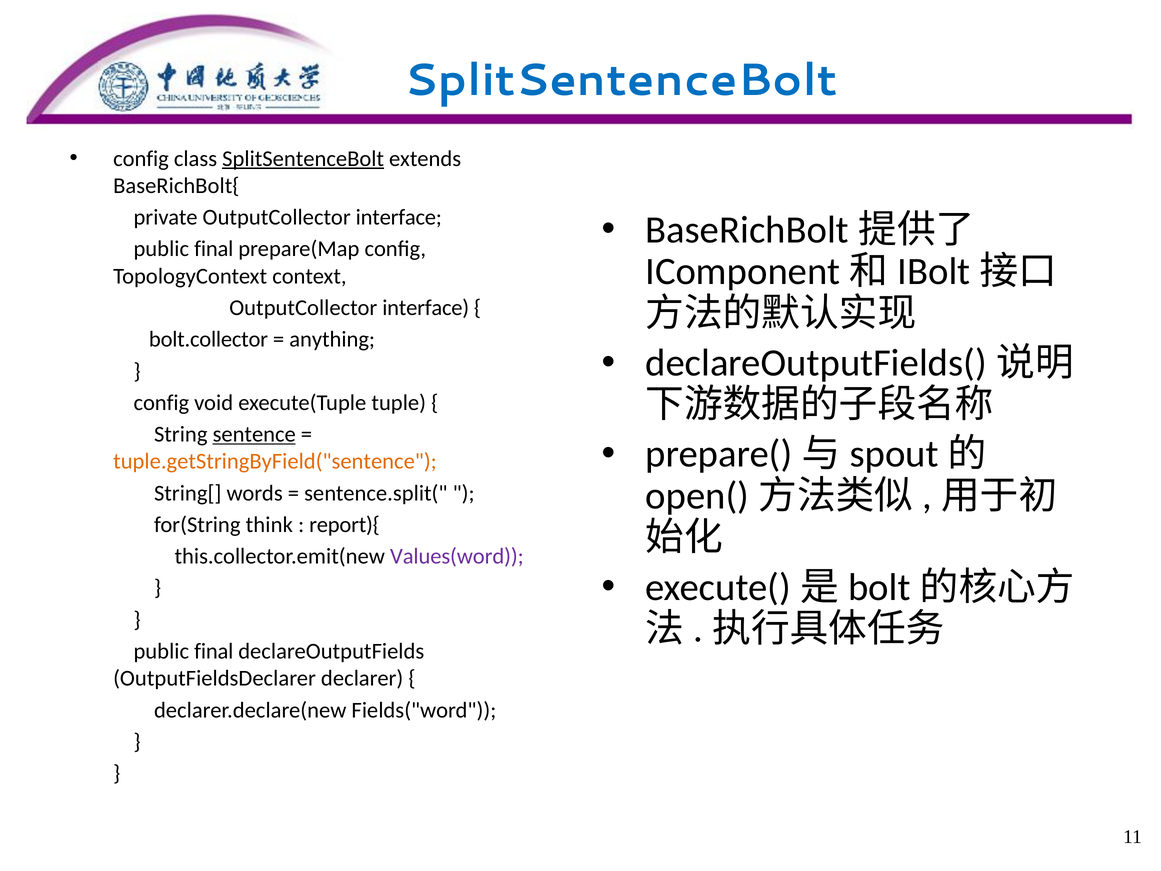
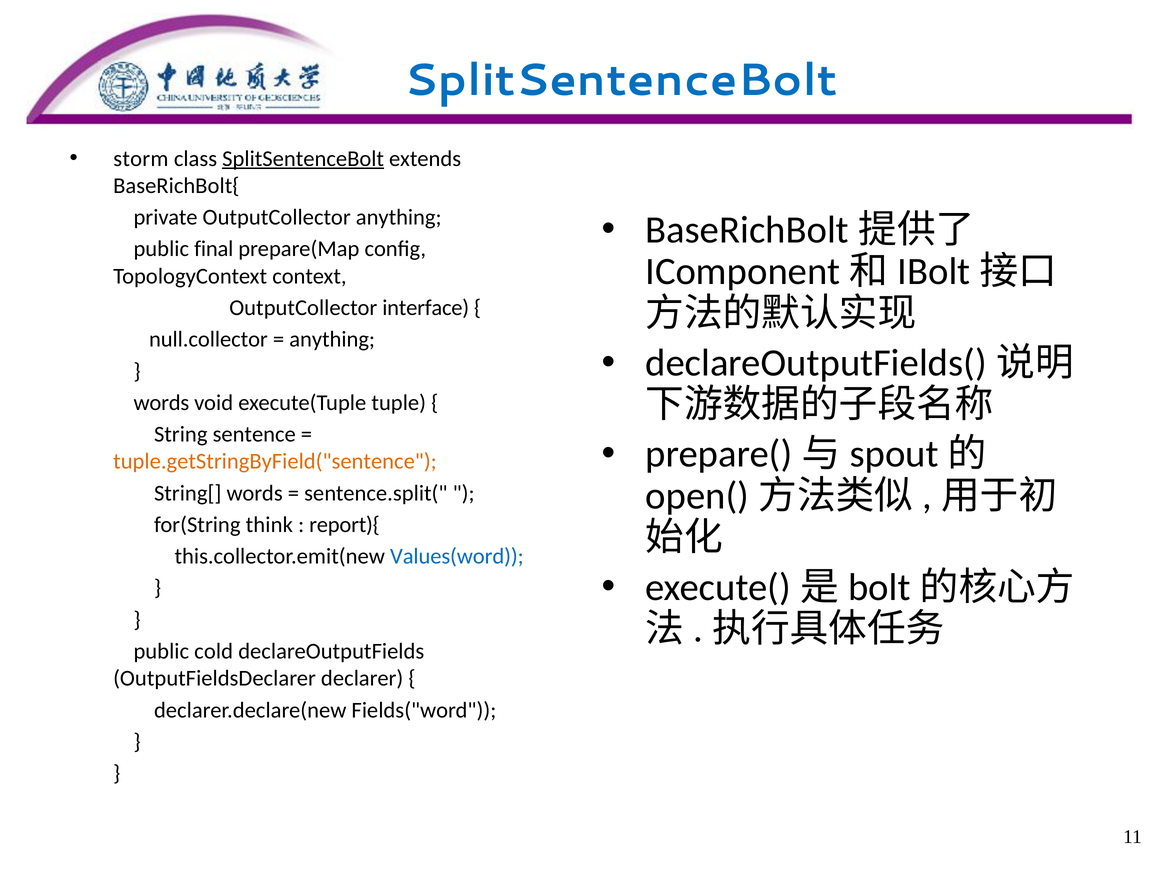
config at (141, 159): config -> storm
private OutputCollector interface: interface -> anything
bolt.collector: bolt.collector -> null.collector
config at (161, 403): config -> words
sentence underline: present -> none
Values(word colour: purple -> blue
final at (214, 651): final -> cold
